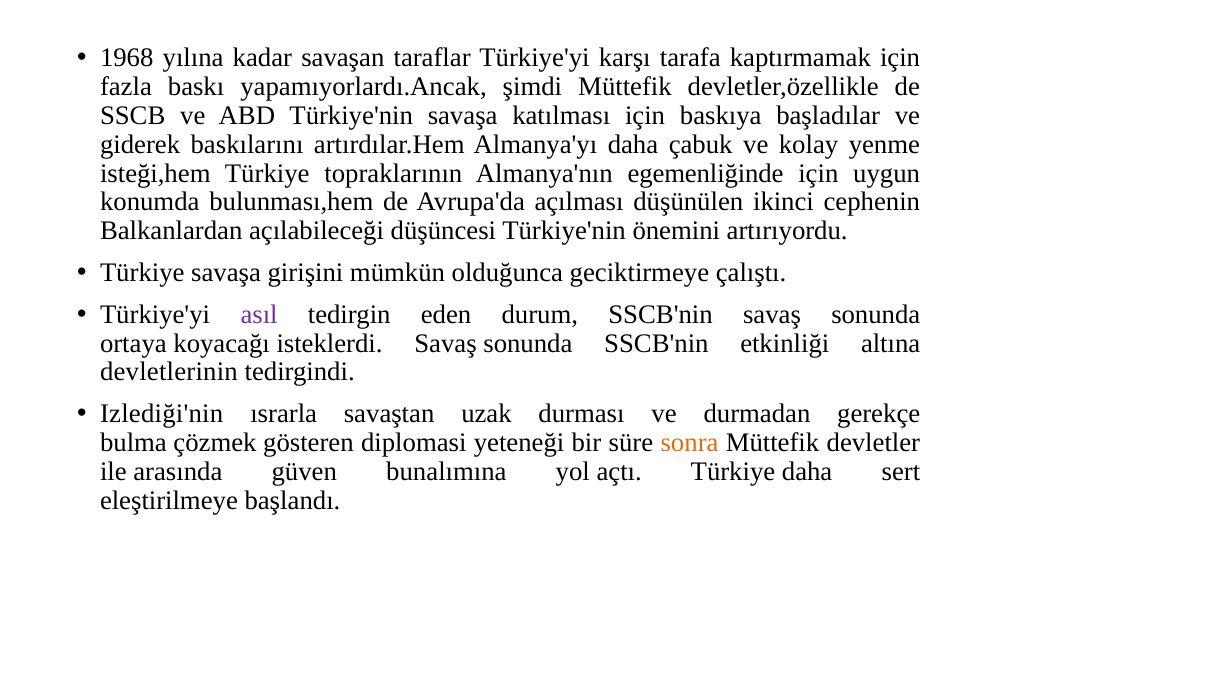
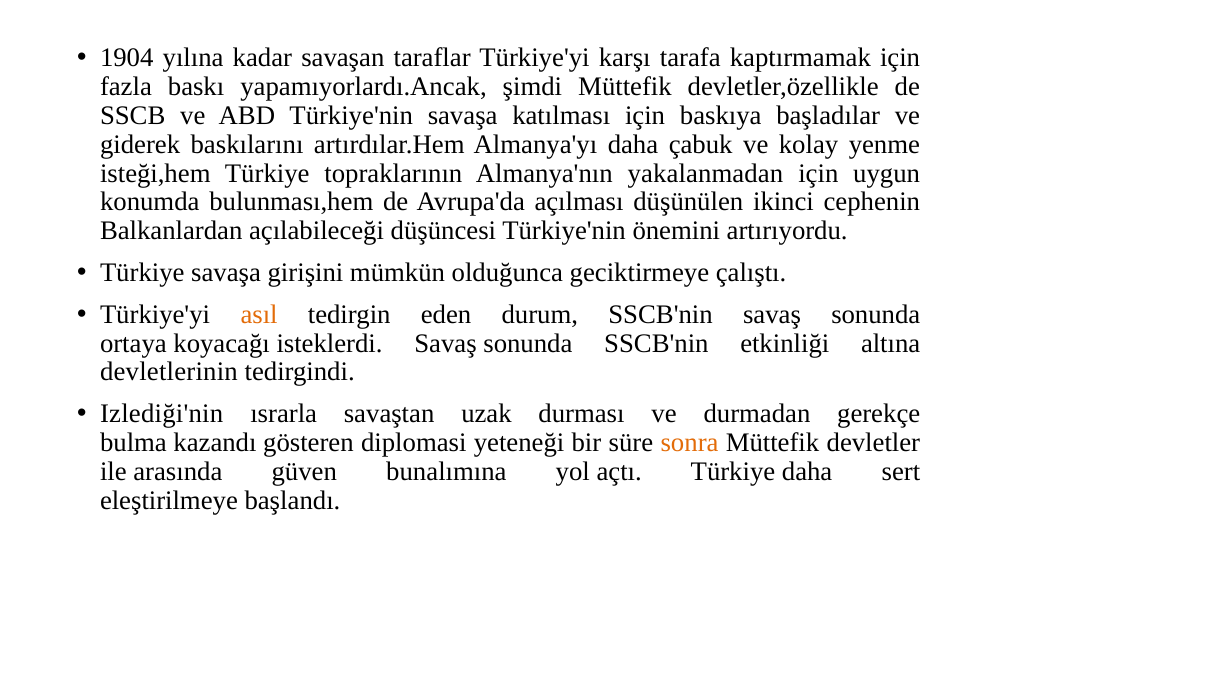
1968: 1968 -> 1904
egemenliğinde: egemenliğinde -> yakalanmadan
asıl colour: purple -> orange
çözmek: çözmek -> kazandı
